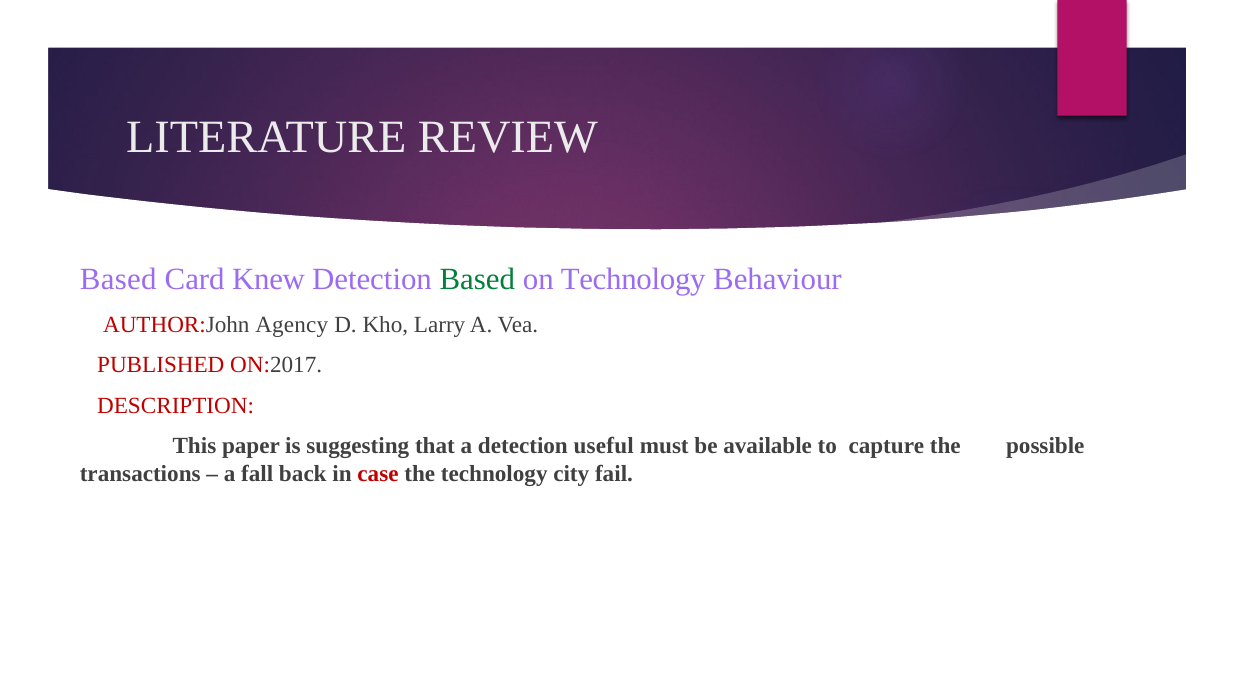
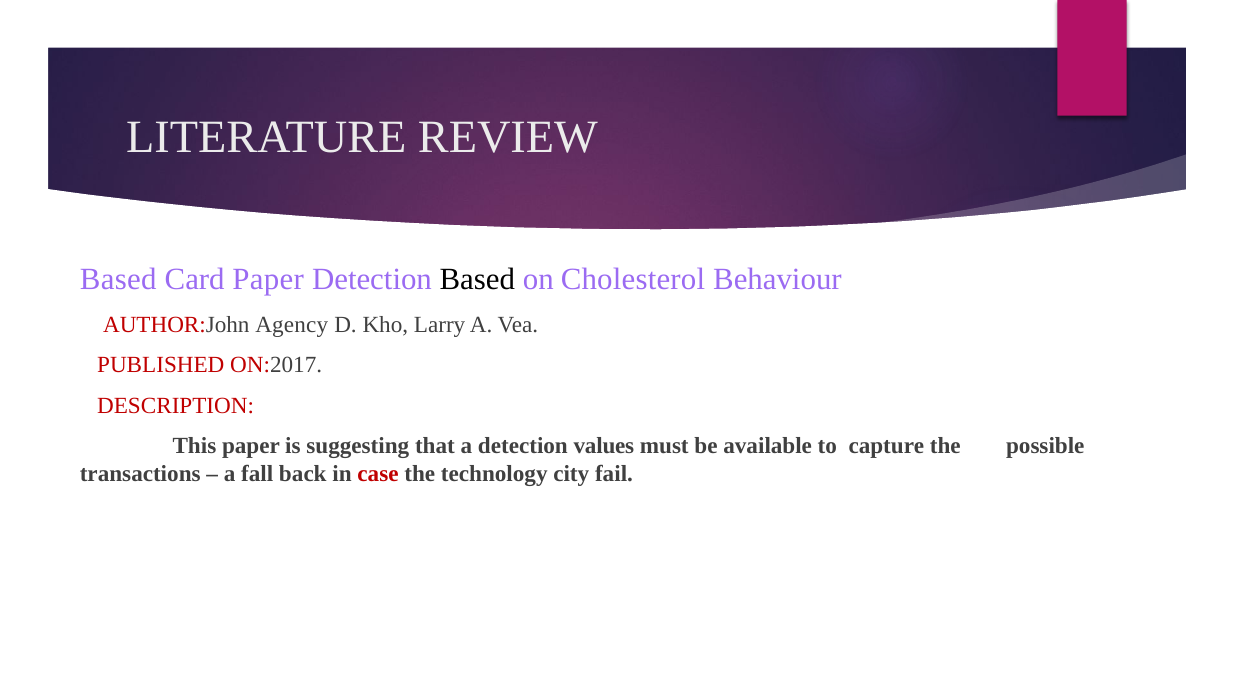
Card Knew: Knew -> Paper
Based at (477, 280) colour: green -> black
on Technology: Technology -> Cholesterol
useful: useful -> values
